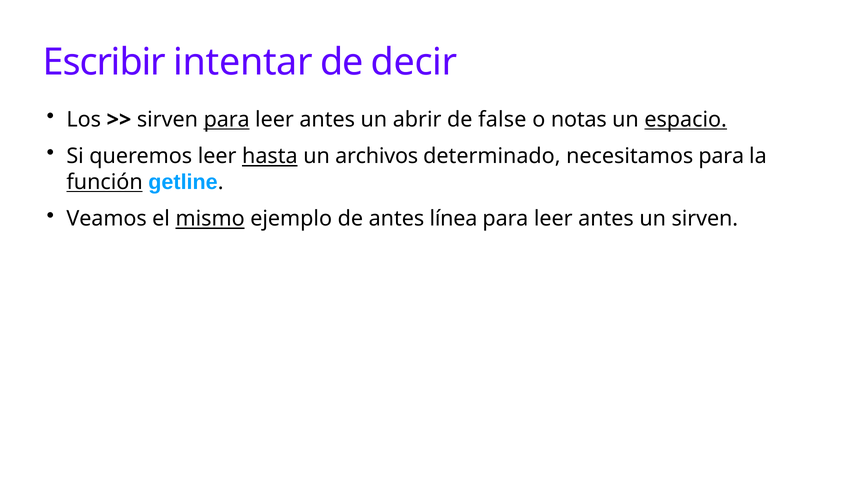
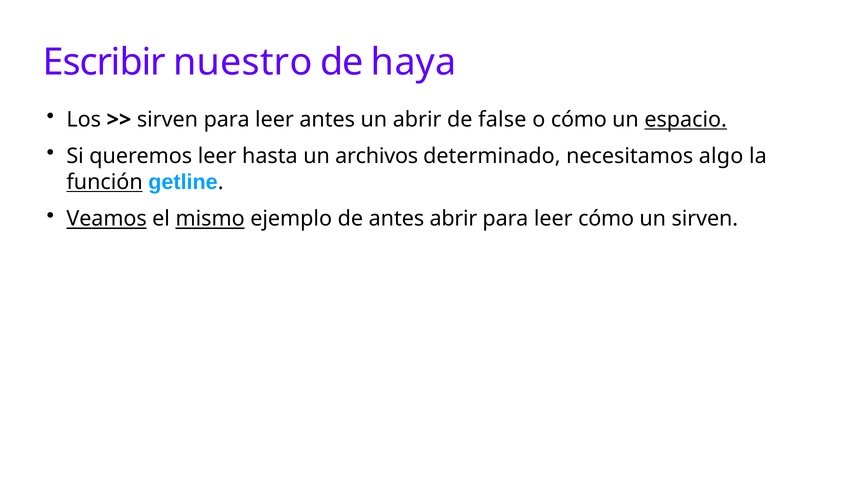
intentar: intentar -> nuestro
decir: decir -> haya
para at (227, 120) underline: present -> none
o notas: notas -> cómo
hasta underline: present -> none
necesitamos para: para -> algo
Veamos underline: none -> present
antes línea: línea -> abrir
antes at (606, 219): antes -> cómo
